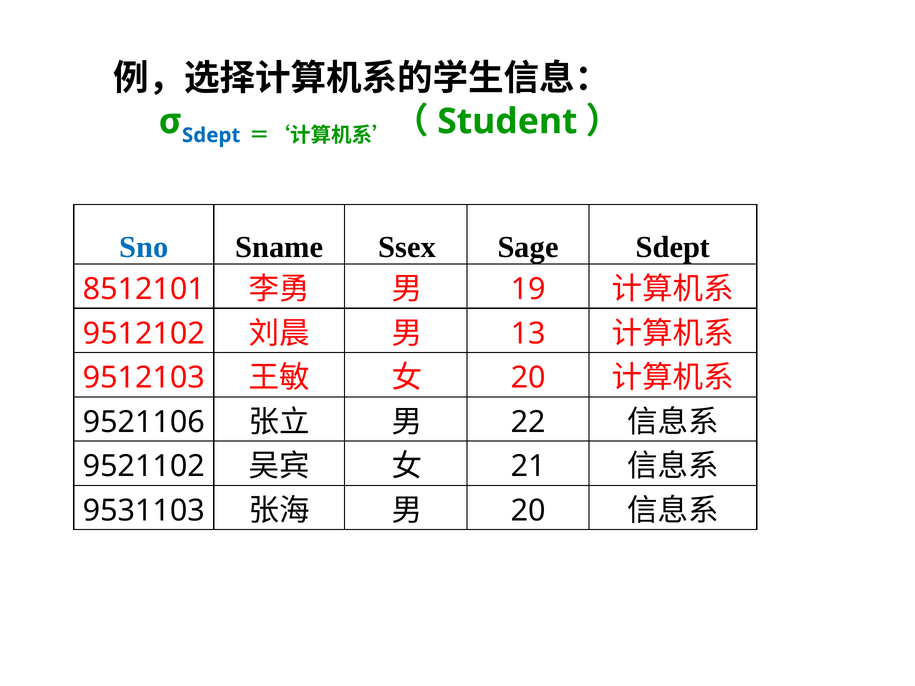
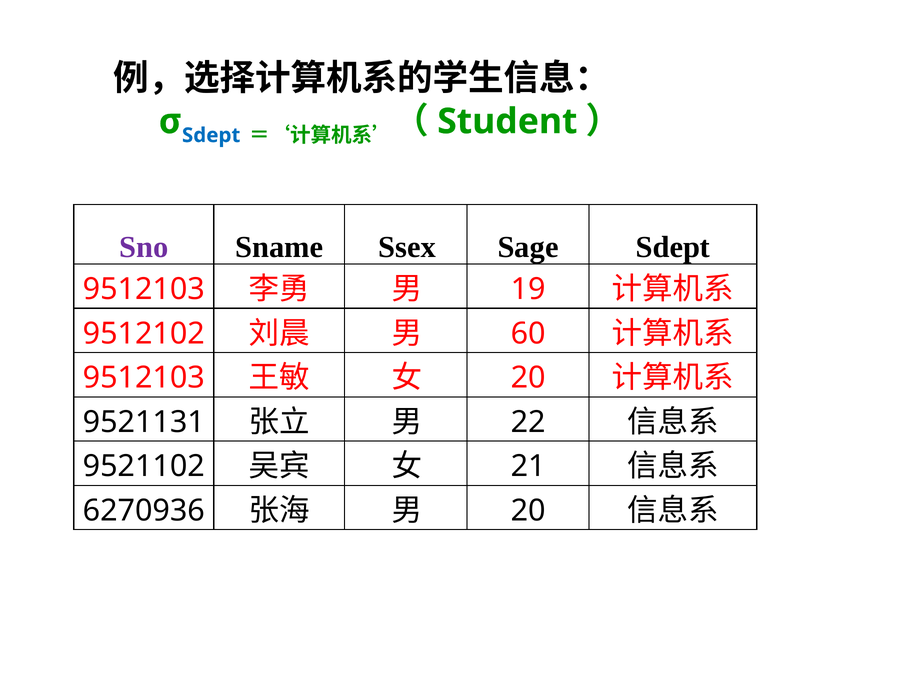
Sno colour: blue -> purple
8512101 at (144, 289): 8512101 -> 9512103
13: 13 -> 60
9521106: 9521106 -> 9521131
9531103: 9531103 -> 6270936
